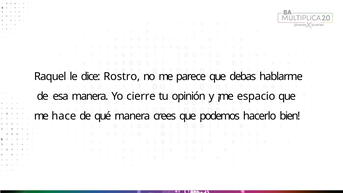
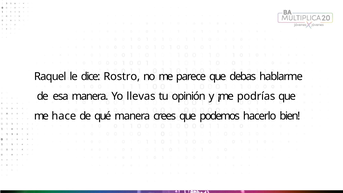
cierre: cierre -> llevas
espacio: espacio -> podrías
